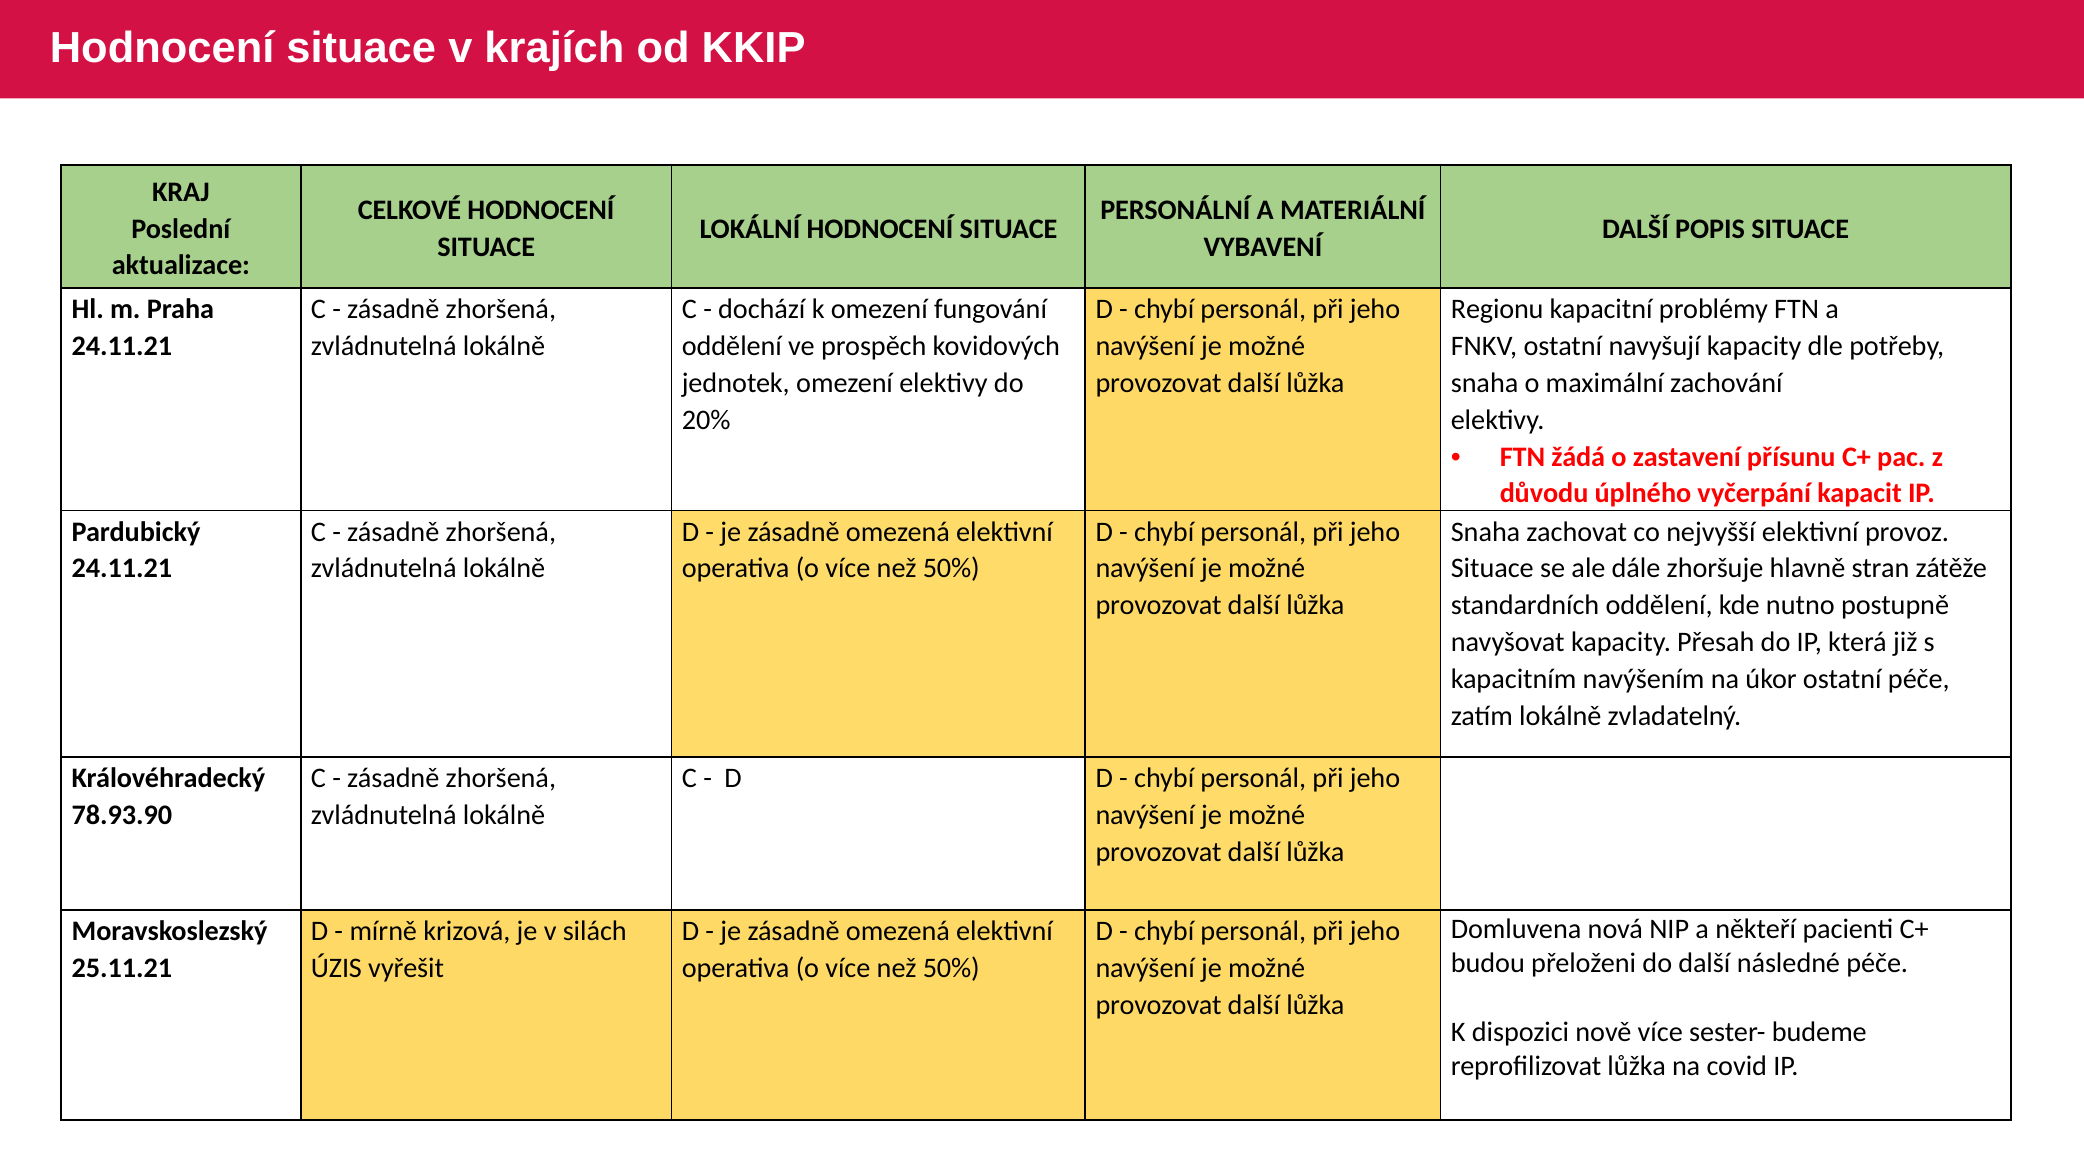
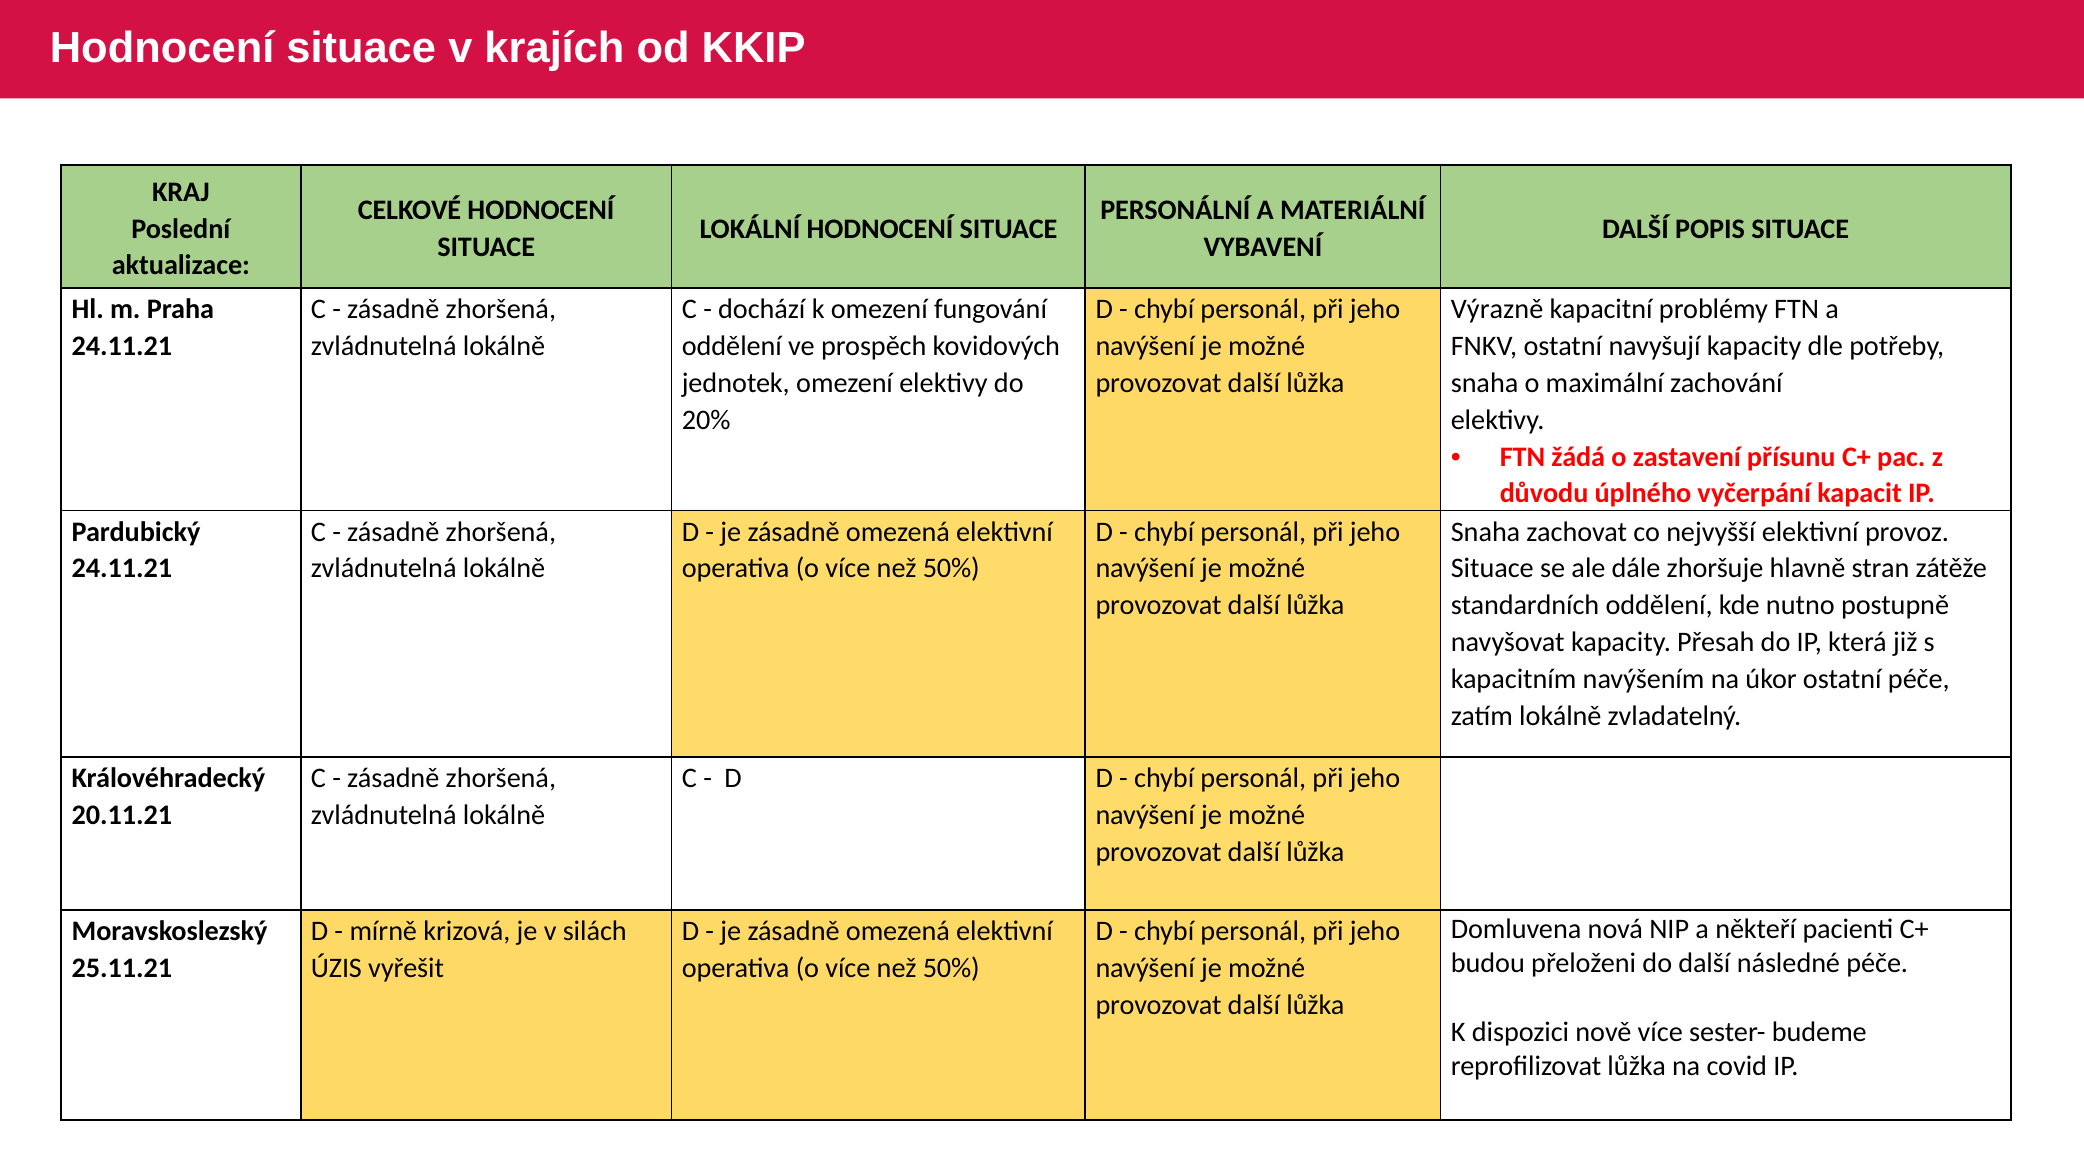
Regionu: Regionu -> Výrazně
78.93.90: 78.93.90 -> 20.11.21
